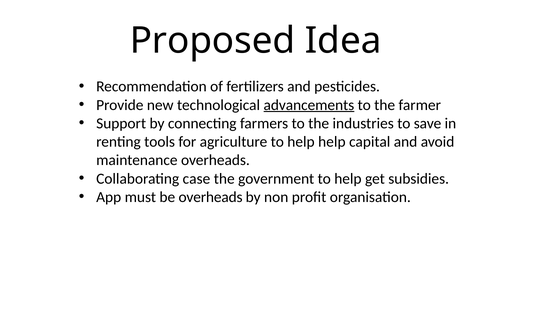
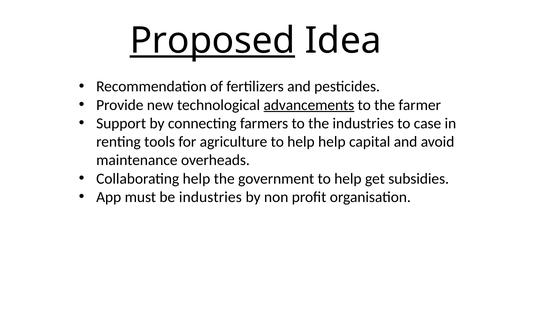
Proposed underline: none -> present
save: save -> case
Collaborating case: case -> help
be overheads: overheads -> industries
